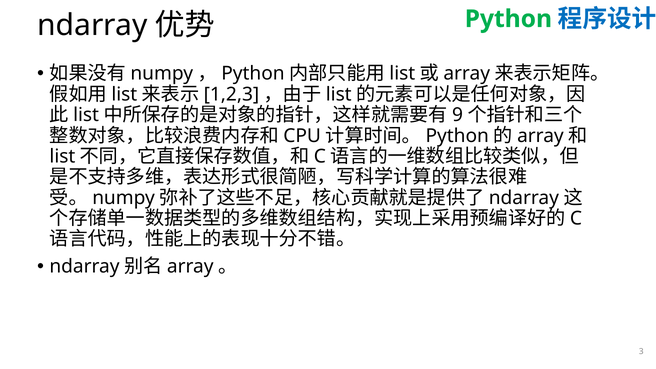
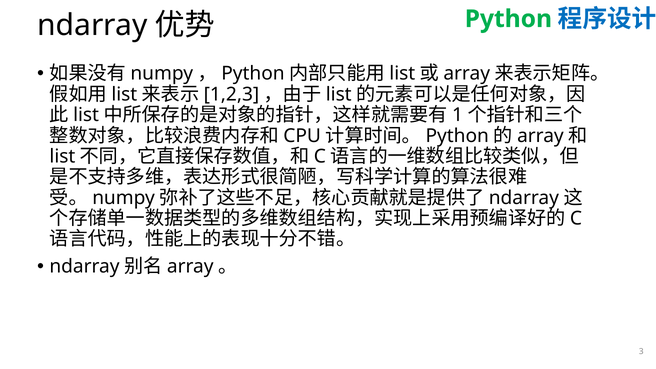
9: 9 -> 1
